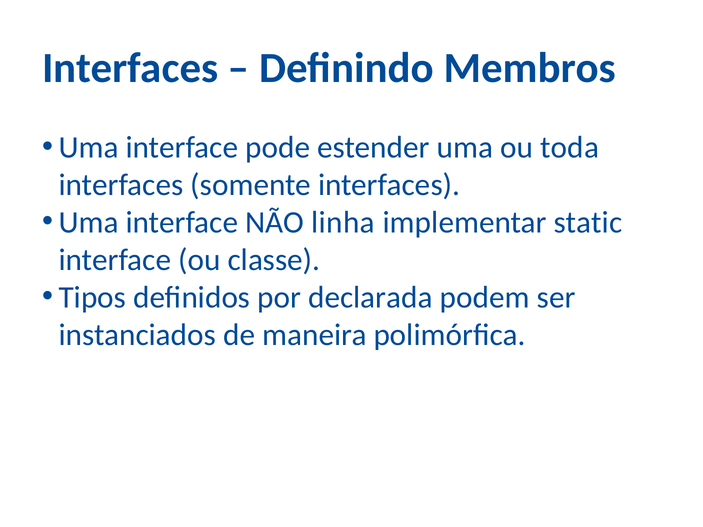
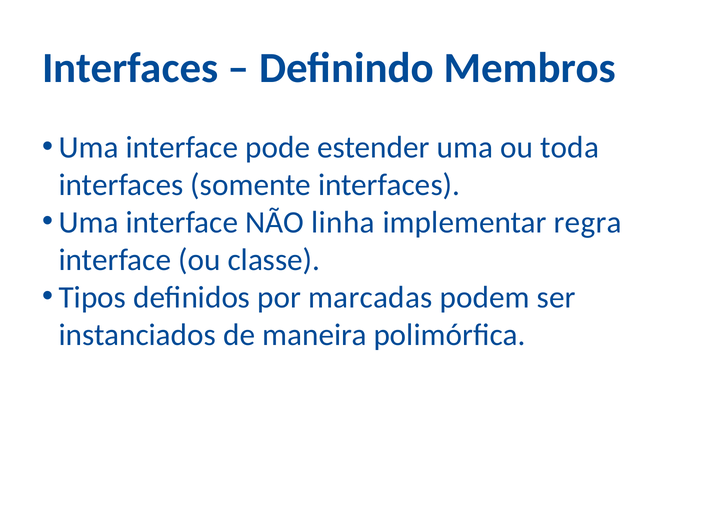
static: static -> regra
declarada: declarada -> marcadas
